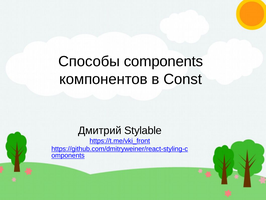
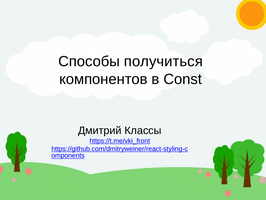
components: components -> получиться
Stylable: Stylable -> Классы
